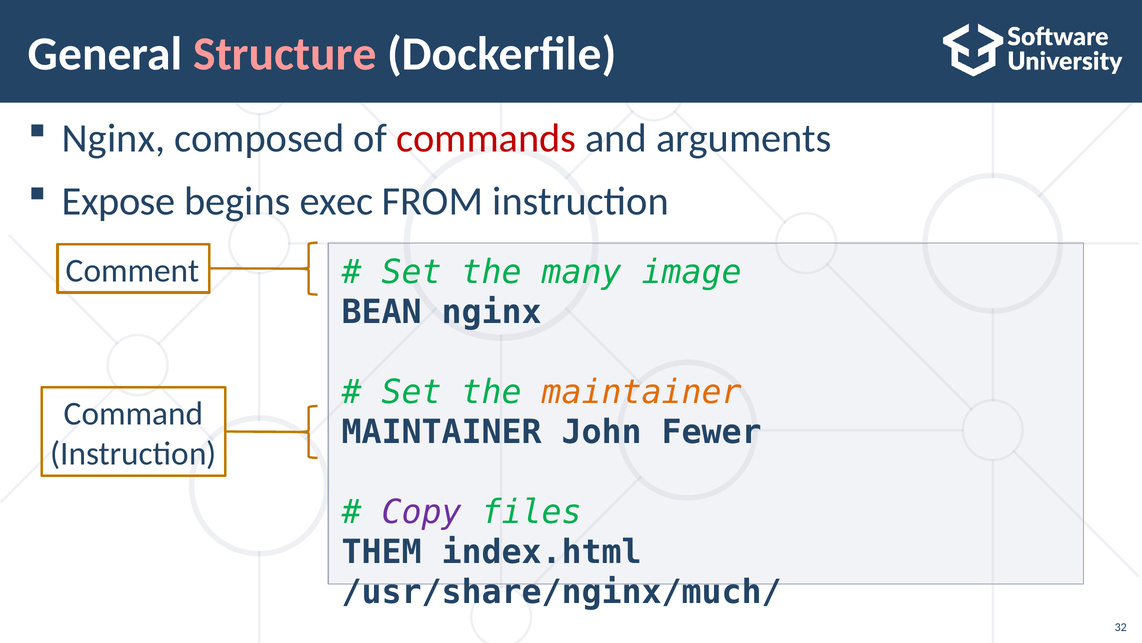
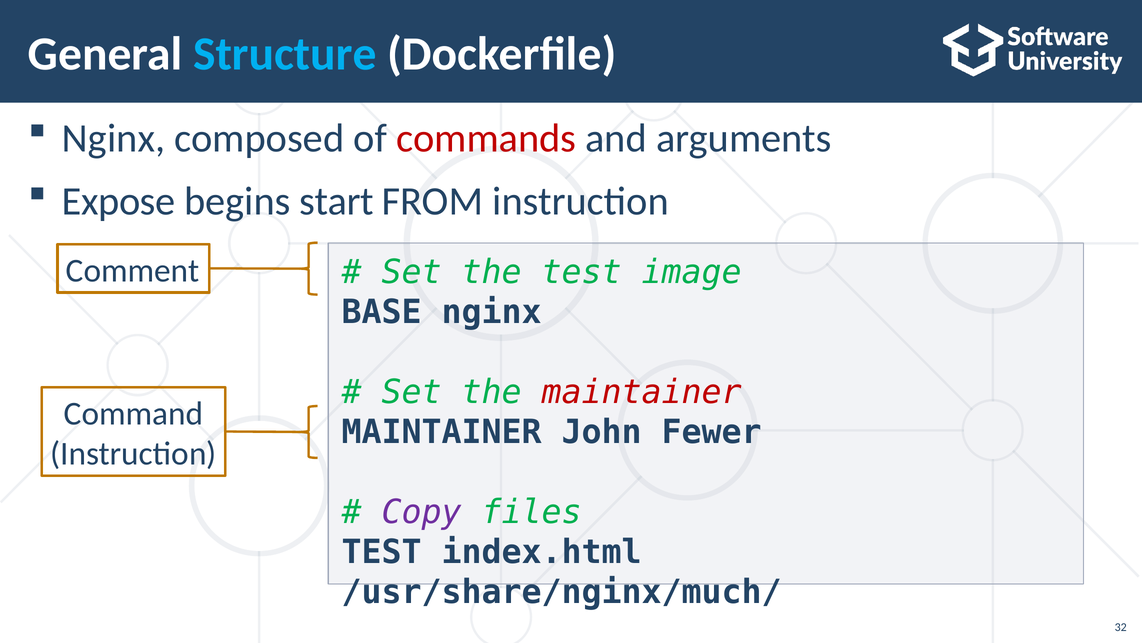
Structure colour: pink -> light blue
exec: exec -> start
the many: many -> test
BEAN: BEAN -> BASE
maintainer at (642, 392) colour: orange -> red
THEM at (382, 552): THEM -> TEST
